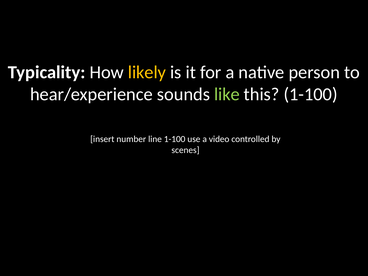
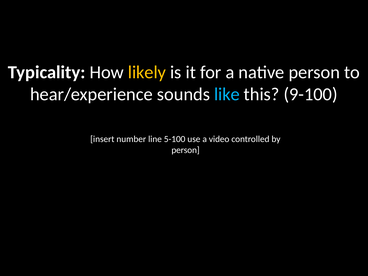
like colour: light green -> light blue
this 1-100: 1-100 -> 9-100
line 1-100: 1-100 -> 5-100
scenes at (185, 150): scenes -> person
